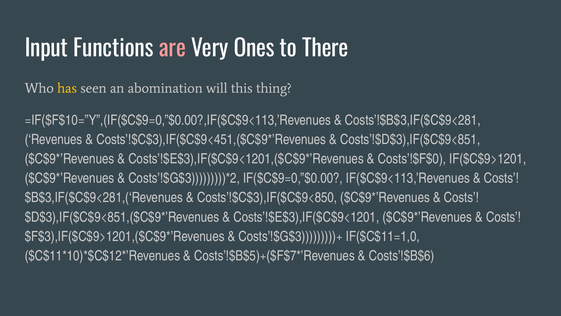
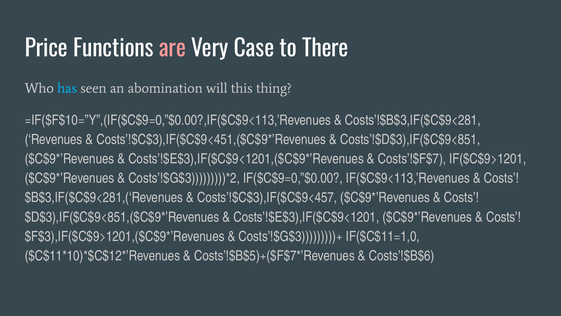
Input: Input -> Price
Ones: Ones -> Case
has colour: yellow -> light blue
Costs’!$F$0: Costs’!$F$0 -> Costs’!$F$7
Costs’!$C$3),IF($C$9<850: Costs’!$C$3),IF($C$9<850 -> Costs’!$C$3),IF($C$9<457
